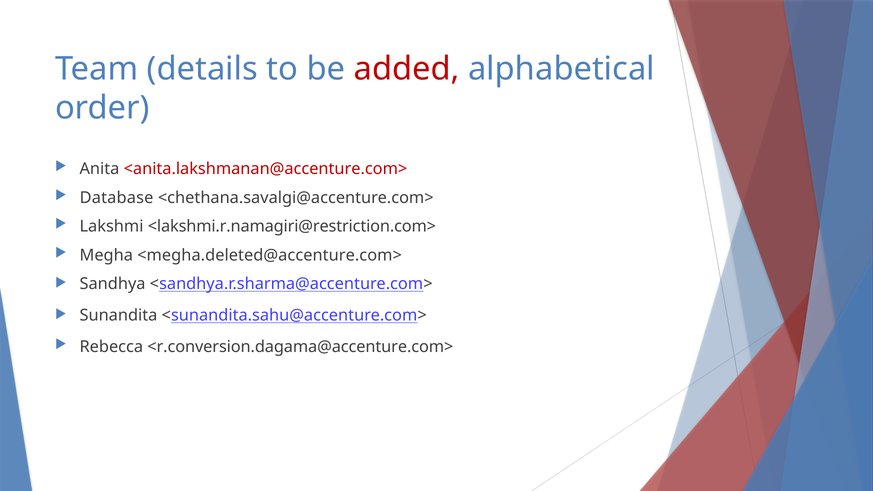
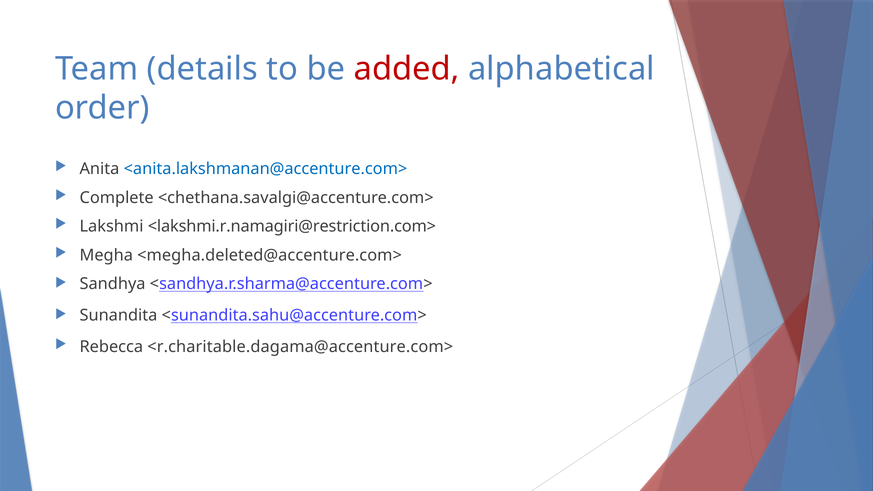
<anita.lakshmanan@accenture.com> colour: red -> blue
Database: Database -> Complete
<r.conversion.dagama@accenture.com>: <r.conversion.dagama@accenture.com> -> <r.charitable.dagama@accenture.com>
